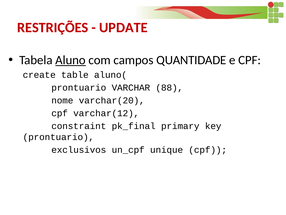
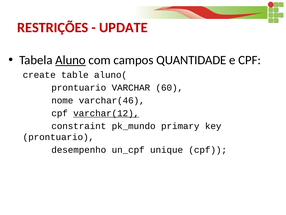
88: 88 -> 60
varchar(20: varchar(20 -> varchar(46
varchar(12 underline: none -> present
pk_final: pk_final -> pk_mundo
exclusivos: exclusivos -> desempenho
